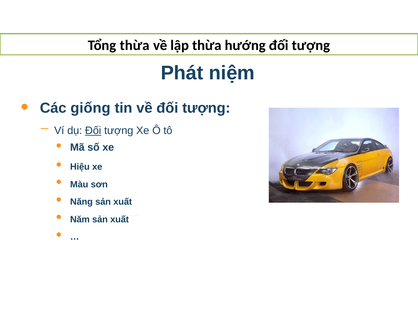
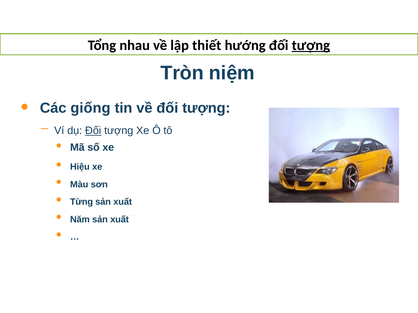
Tổng thừa: thừa -> nhau
lập thừa: thừa -> thiết
tượng at (311, 45) underline: none -> present
Phát: Phát -> Tròn
Năng: Năng -> Từng
